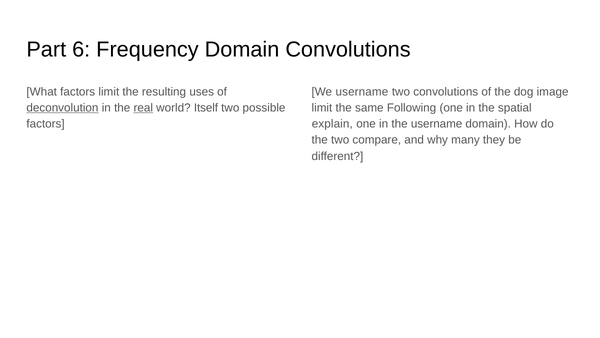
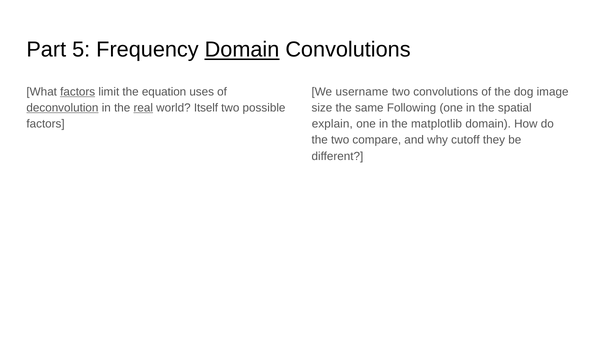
6: 6 -> 5
Domain at (242, 50) underline: none -> present
factors at (78, 92) underline: none -> present
resulting: resulting -> equation
limit at (322, 108): limit -> size
the username: username -> matplotlib
many: many -> cutoff
